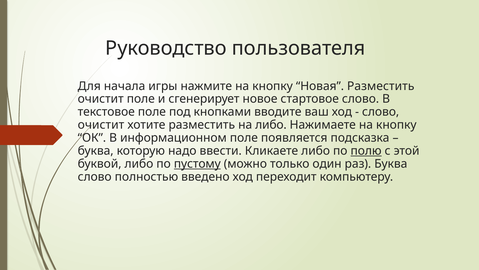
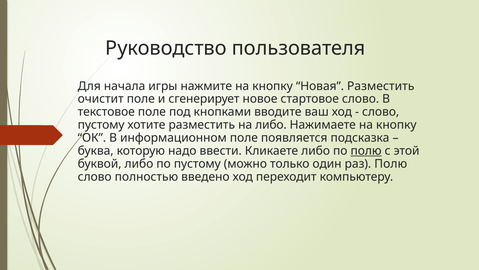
очистит at (101, 125): очистит -> пустому
пустому at (197, 163) underline: present -> none
раз Буква: Буква -> Полю
